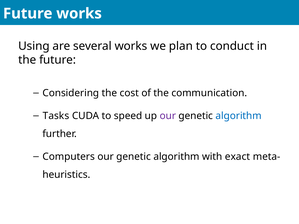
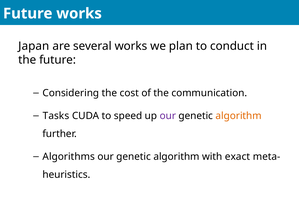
Using: Using -> Japan
algorithm at (239, 116) colour: blue -> orange
Computers: Computers -> Algorithms
